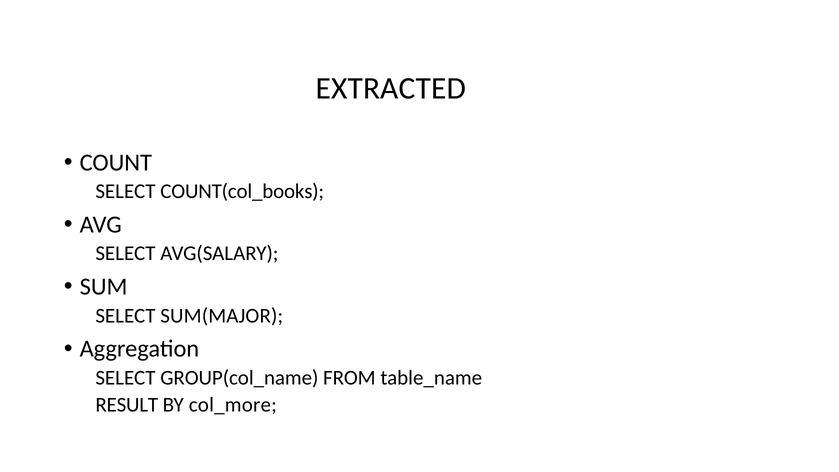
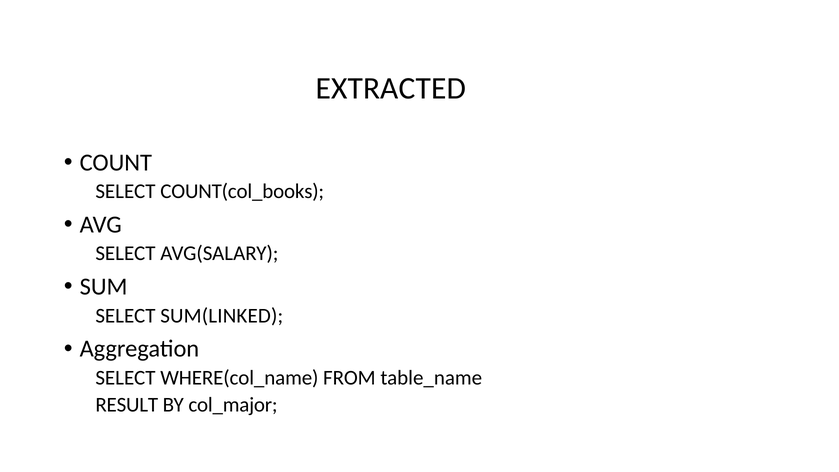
SUM(MAJOR: SUM(MAJOR -> SUM(LINKED
GROUP(col_name: GROUP(col_name -> WHERE(col_name
col_more: col_more -> col_major
